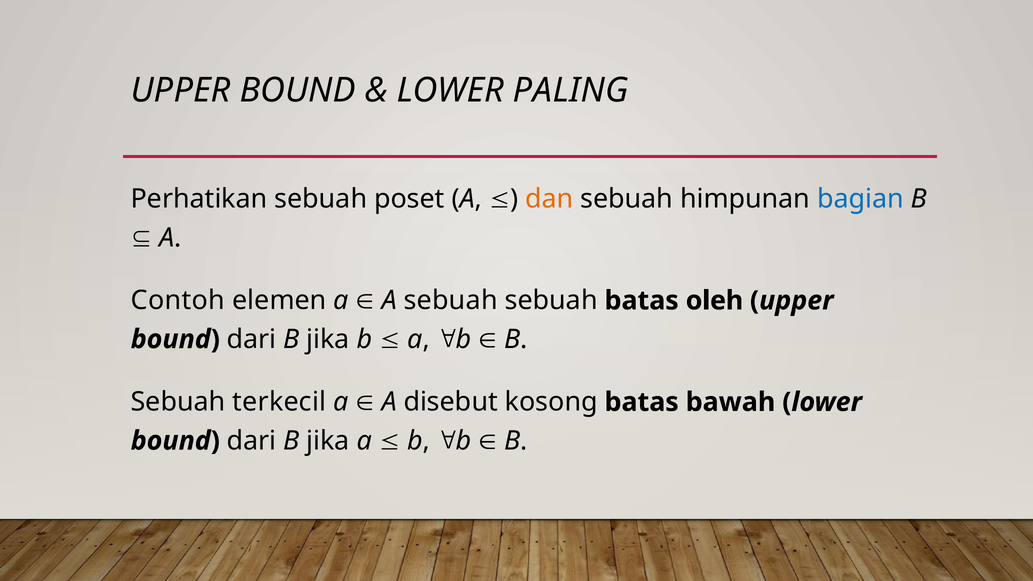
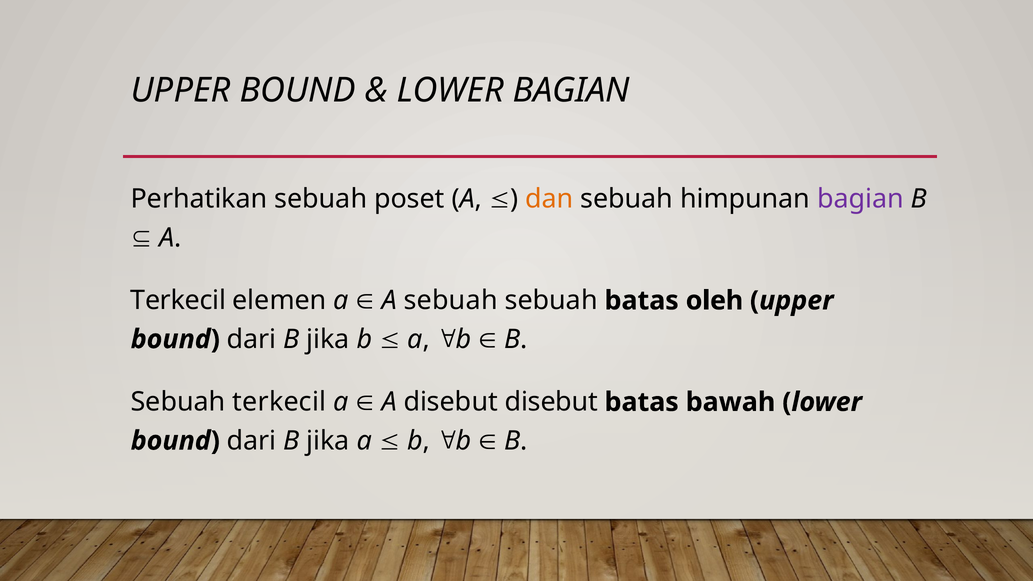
LOWER PALING: PALING -> BAGIAN
bagian at (860, 199) colour: blue -> purple
Contoh at (178, 301): Contoh -> Terkecil
disebut kosong: kosong -> disebut
